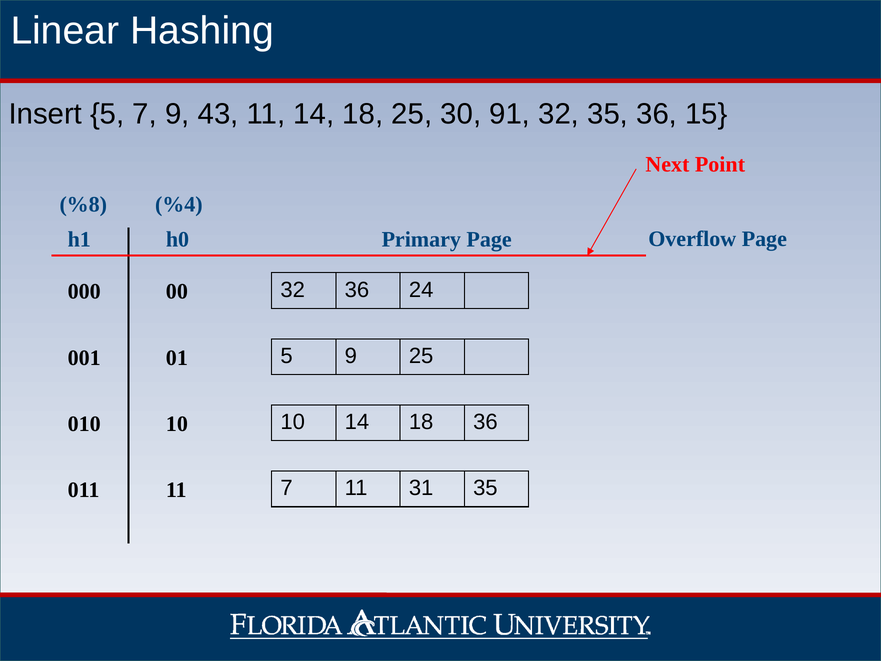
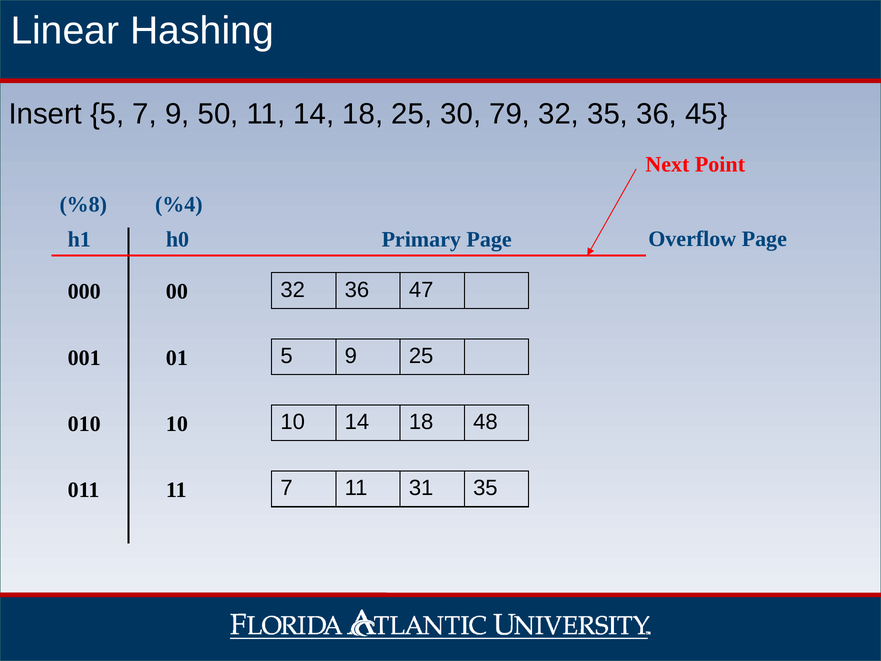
43: 43 -> 50
91: 91 -> 79
15: 15 -> 45
24: 24 -> 47
18 36: 36 -> 48
